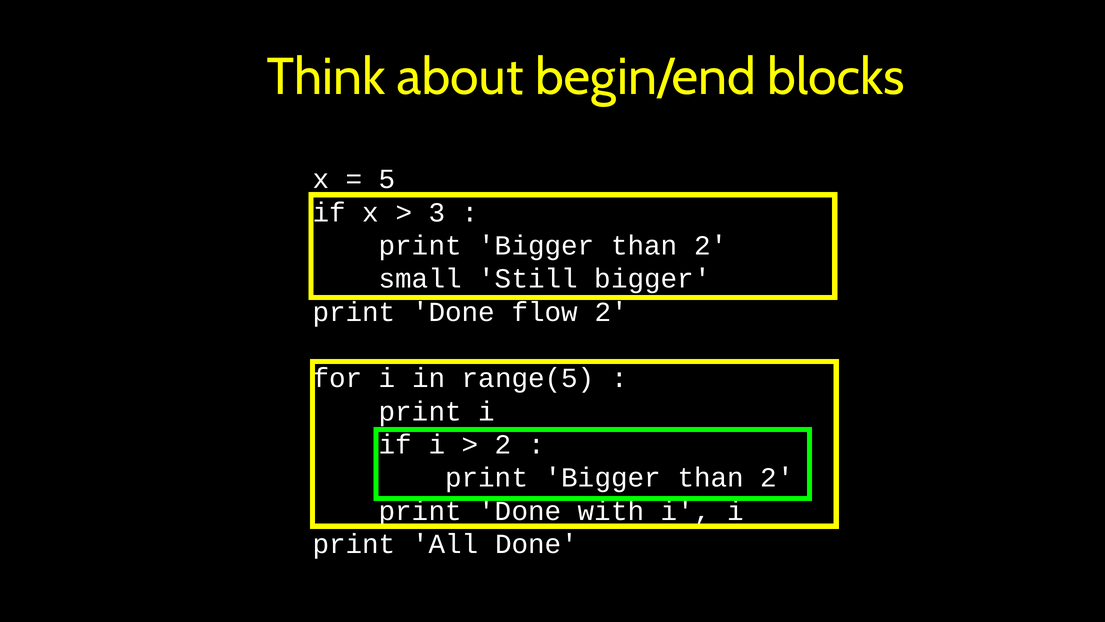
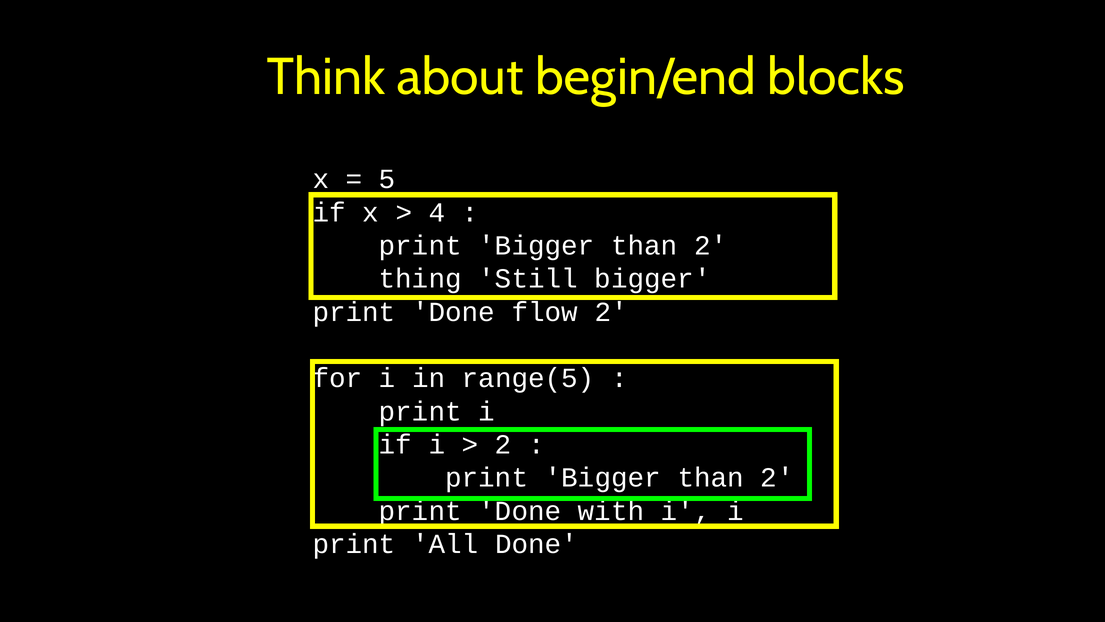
3: 3 -> 4
small: small -> thing
